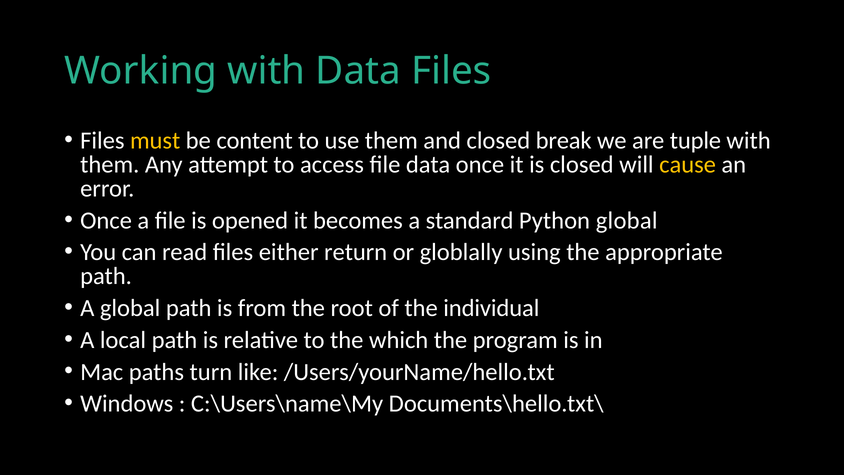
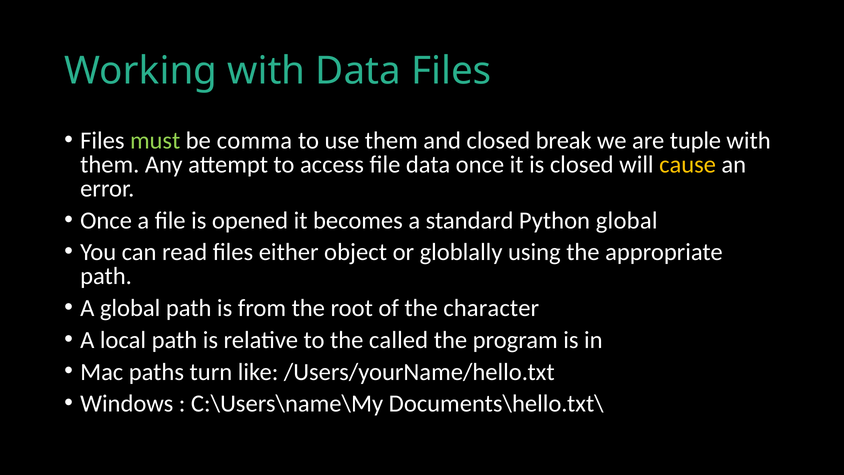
must colour: yellow -> light green
content: content -> comma
return: return -> object
individual: individual -> character
which: which -> called
